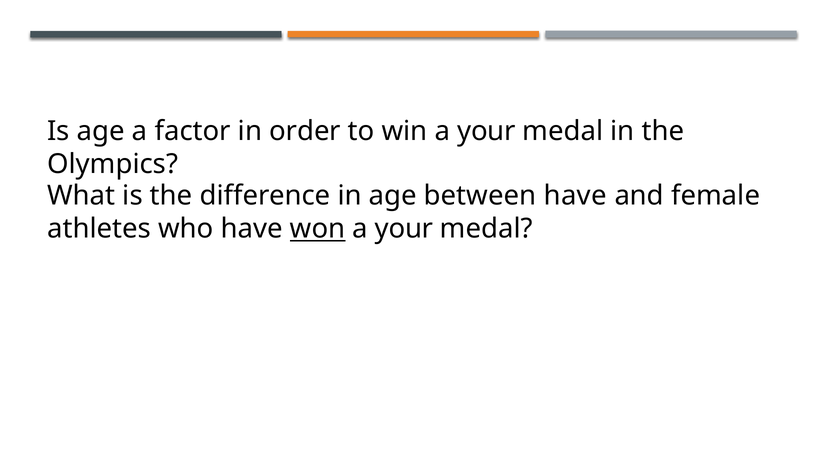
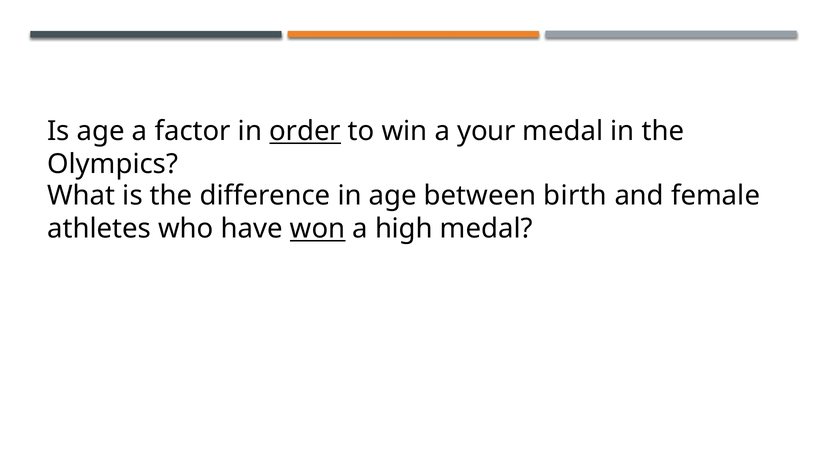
order underline: none -> present
between have: have -> birth
your at (404, 229): your -> high
